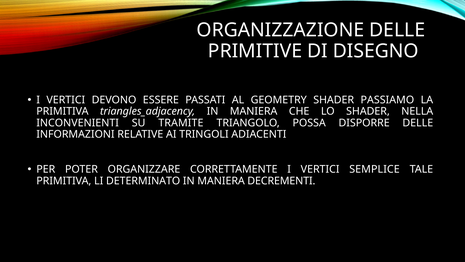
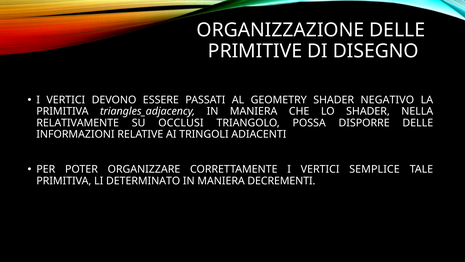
PASSIAMO: PASSIAMO -> NEGATIVO
INCONVENIENTI: INCONVENIENTI -> RELATIVAMENTE
TRAMITE: TRAMITE -> OCCLUSI
